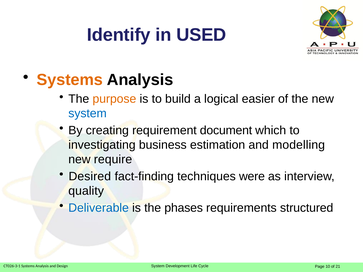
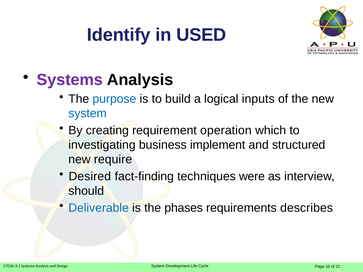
Systems at (70, 80) colour: orange -> purple
purpose colour: orange -> blue
easier: easier -> inputs
document: document -> operation
estimation: estimation -> implement
modelling: modelling -> structured
quality: quality -> should
structured: structured -> describes
